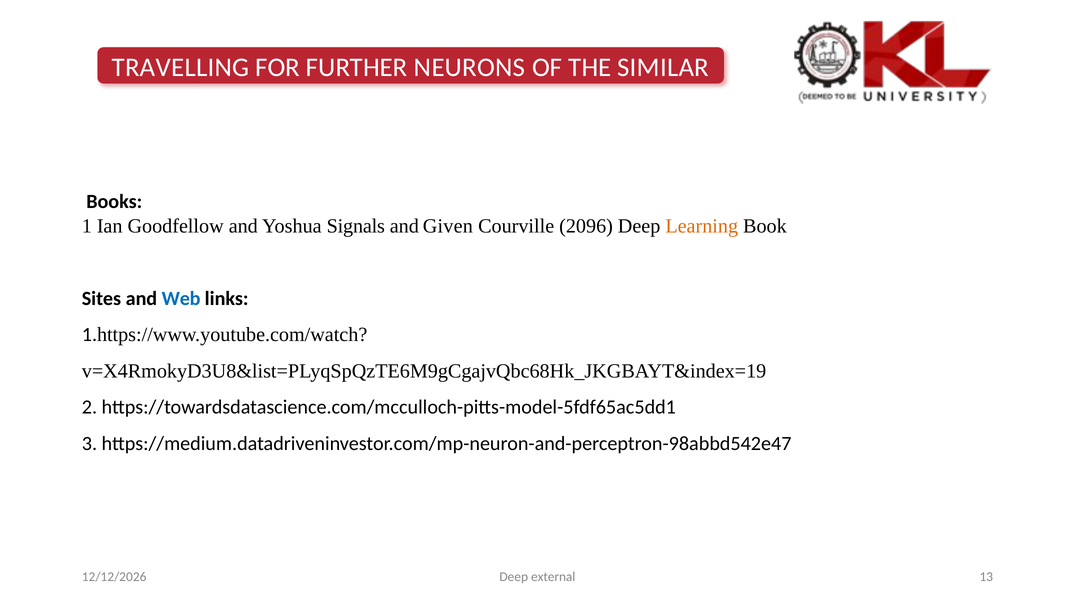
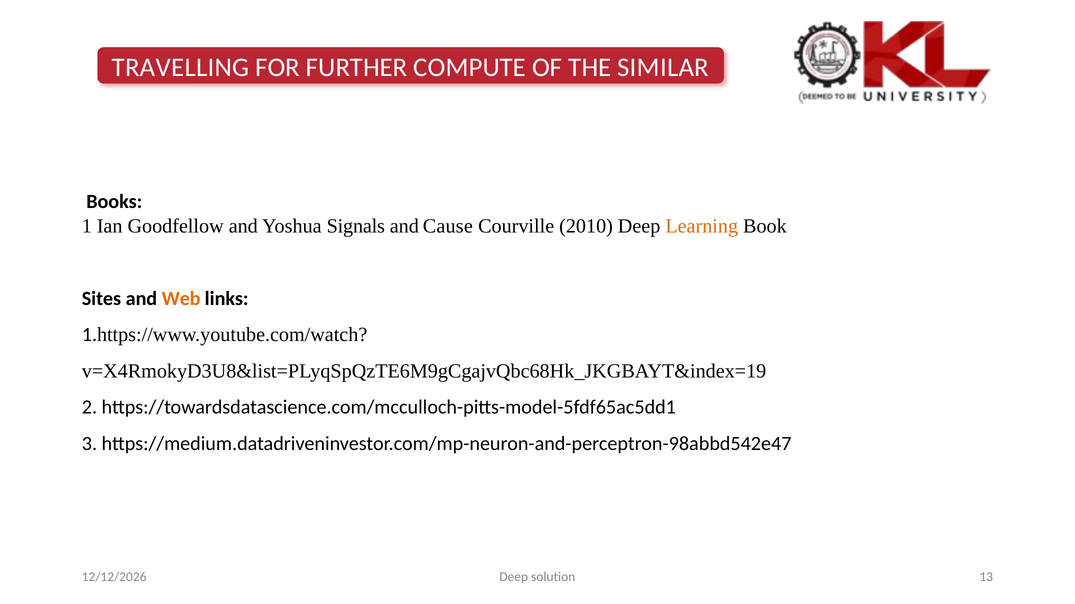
NEURONS: NEURONS -> COMPUTE
Given: Given -> Cause
2096: 2096 -> 2010
Web colour: blue -> orange
external: external -> solution
